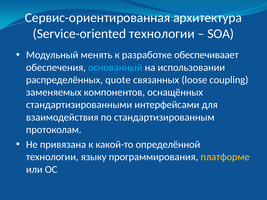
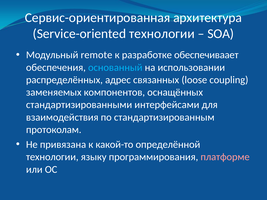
менять: менять -> remote
quote: quote -> адрес
платформе colour: yellow -> pink
